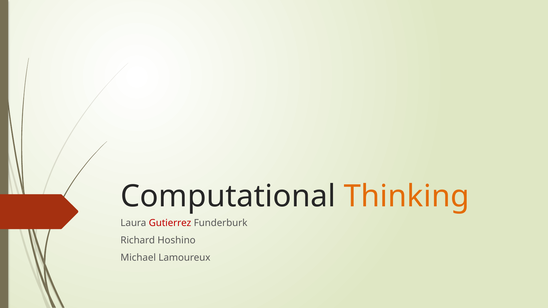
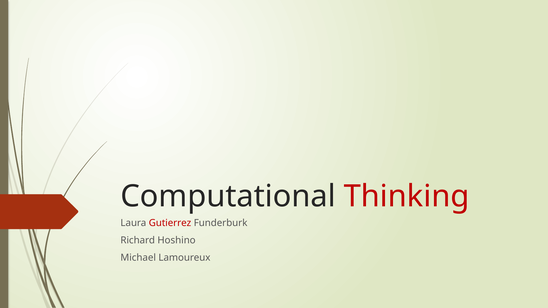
Thinking colour: orange -> red
